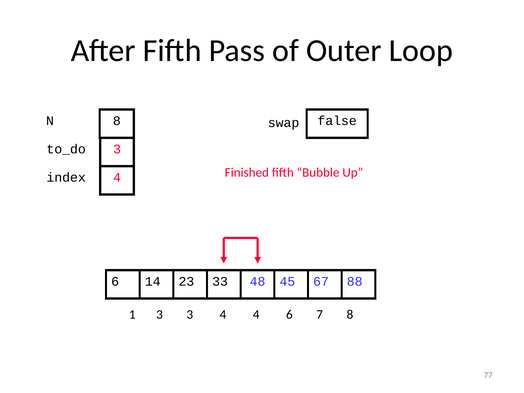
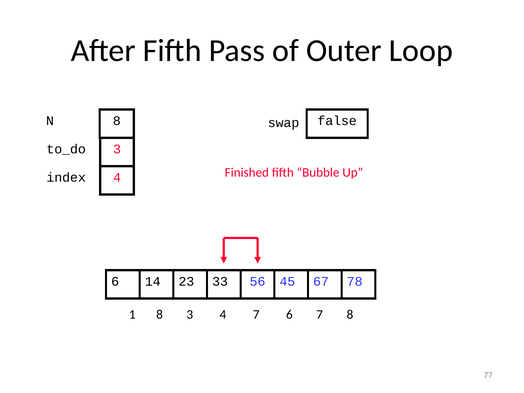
48: 48 -> 56
88: 88 -> 78
1 3: 3 -> 8
4 4: 4 -> 7
